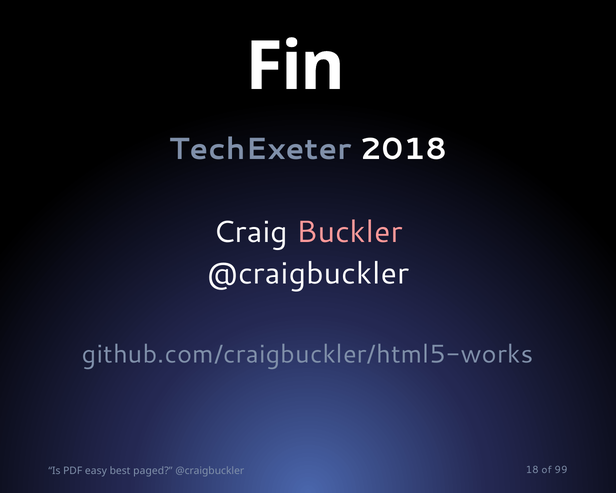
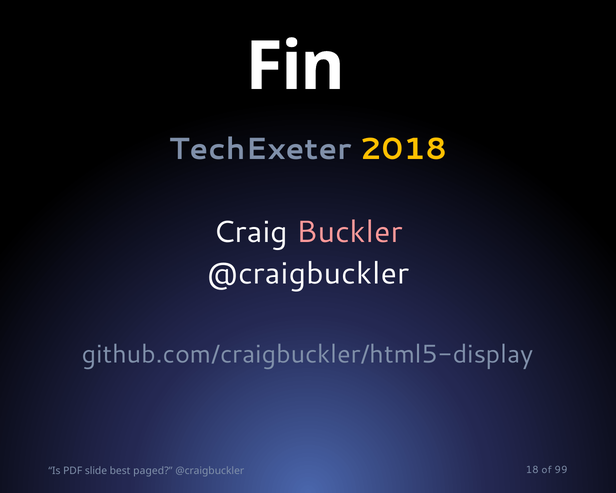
2018 colour: white -> yellow
github.com/craigbuckler/html5-works: github.com/craigbuckler/html5-works -> github.com/craigbuckler/html5-display
easy: easy -> slide
